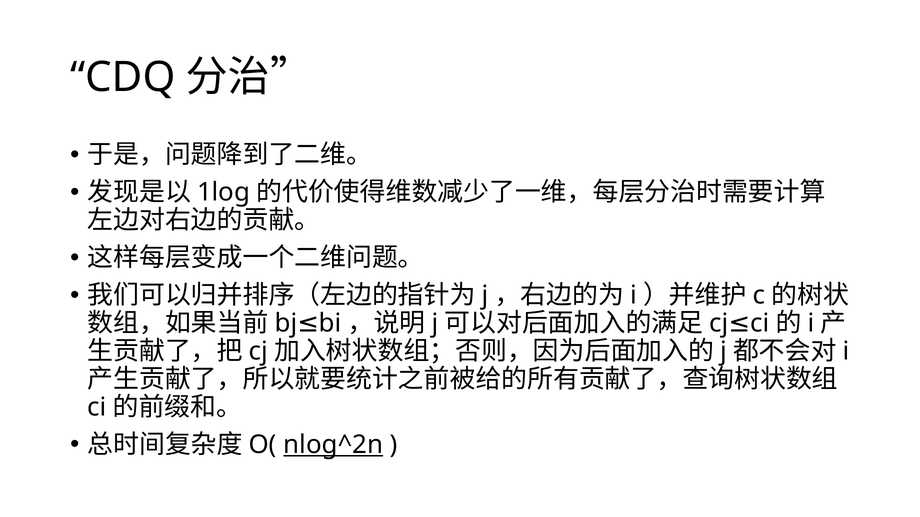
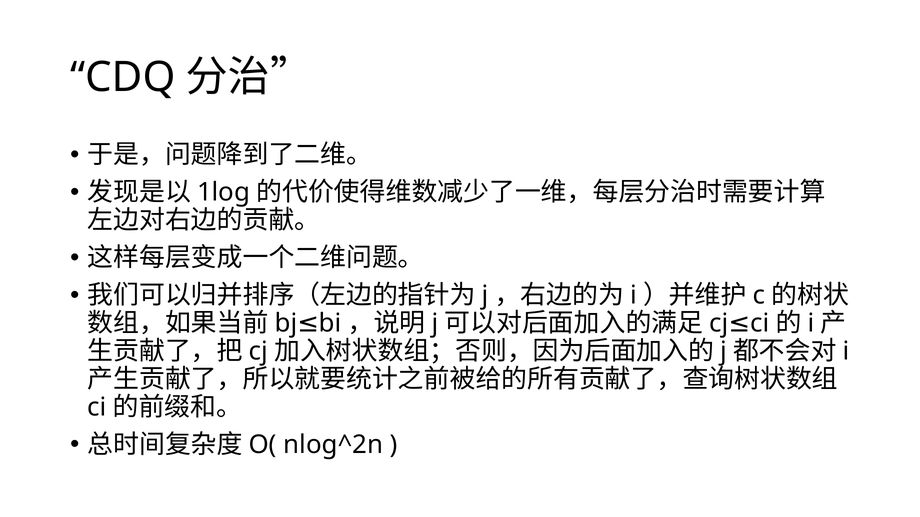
nlog^2n underline: present -> none
